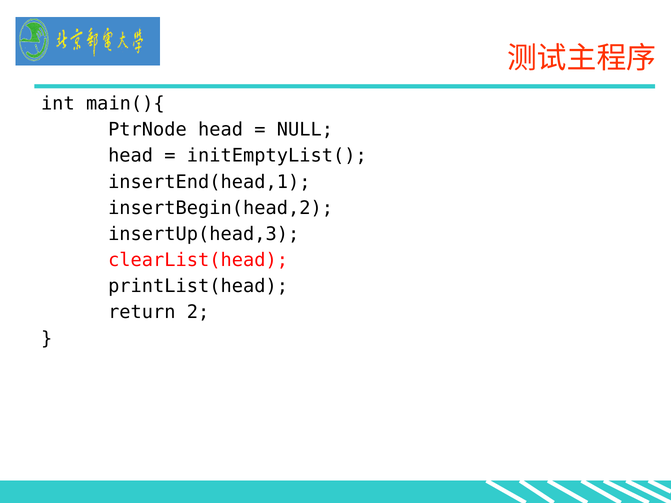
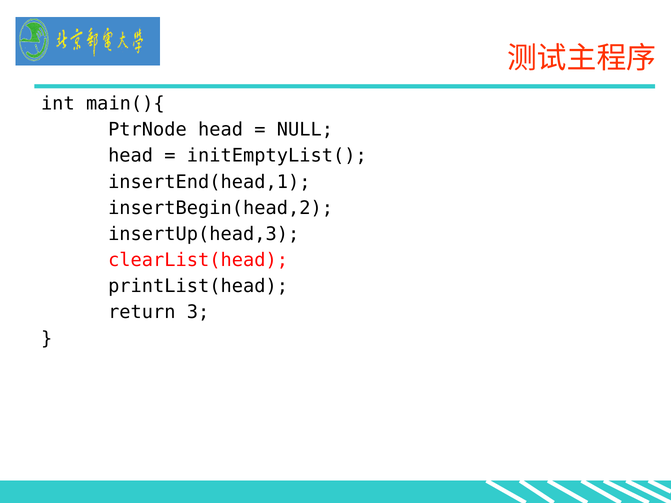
2: 2 -> 3
